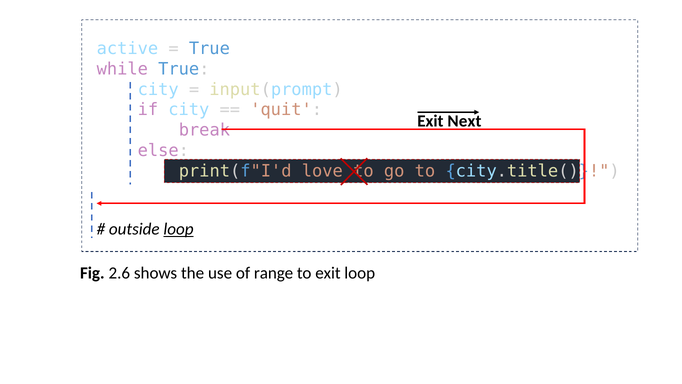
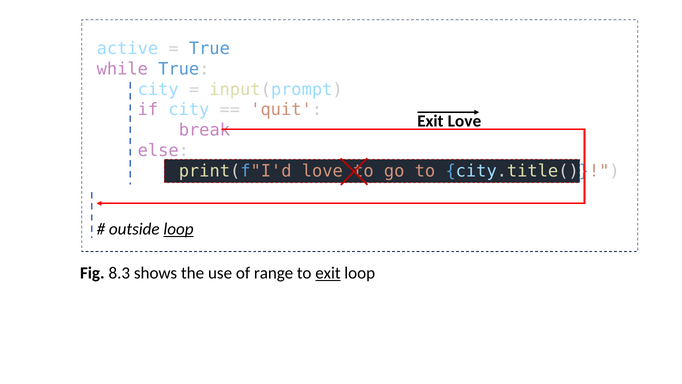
Exit Next: Next -> Love
2.6: 2.6 -> 8.3
exit at (328, 273) underline: none -> present
